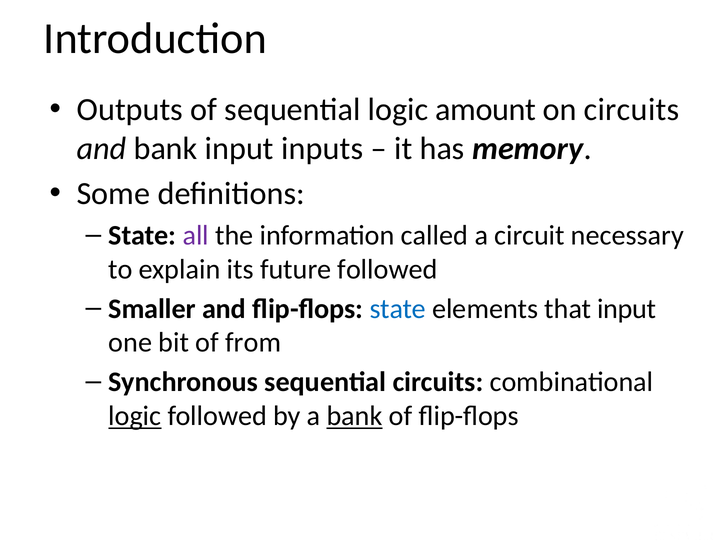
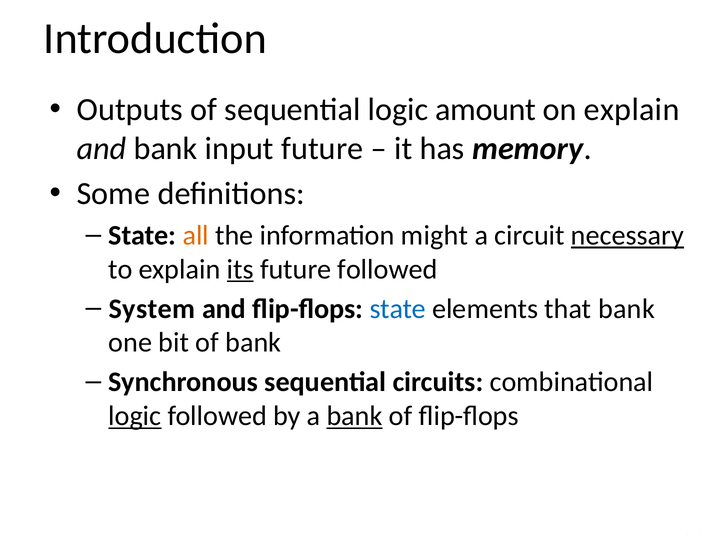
on circuits: circuits -> explain
input inputs: inputs -> future
all colour: purple -> orange
called: called -> might
necessary underline: none -> present
its underline: none -> present
Smaller: Smaller -> System
that input: input -> bank
of from: from -> bank
